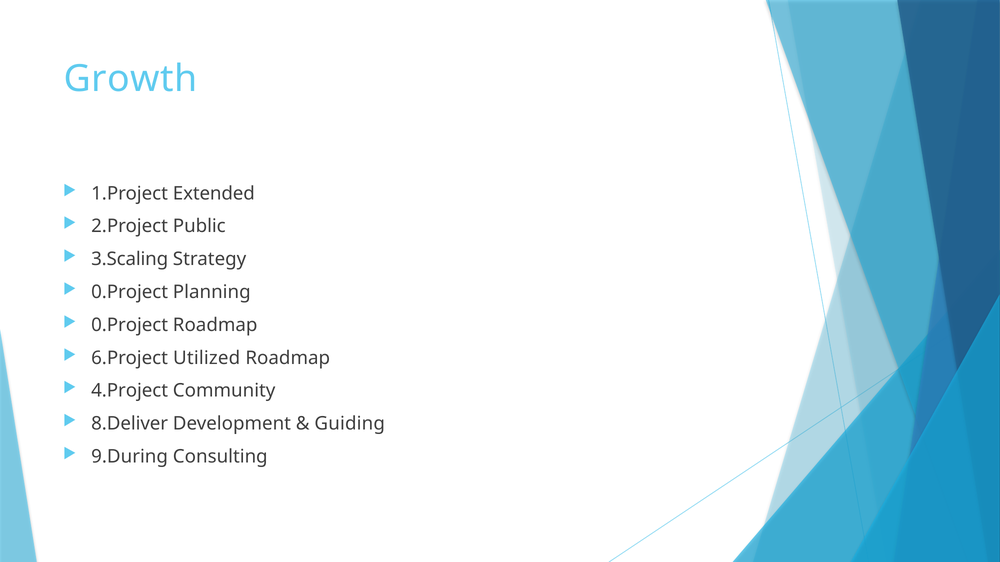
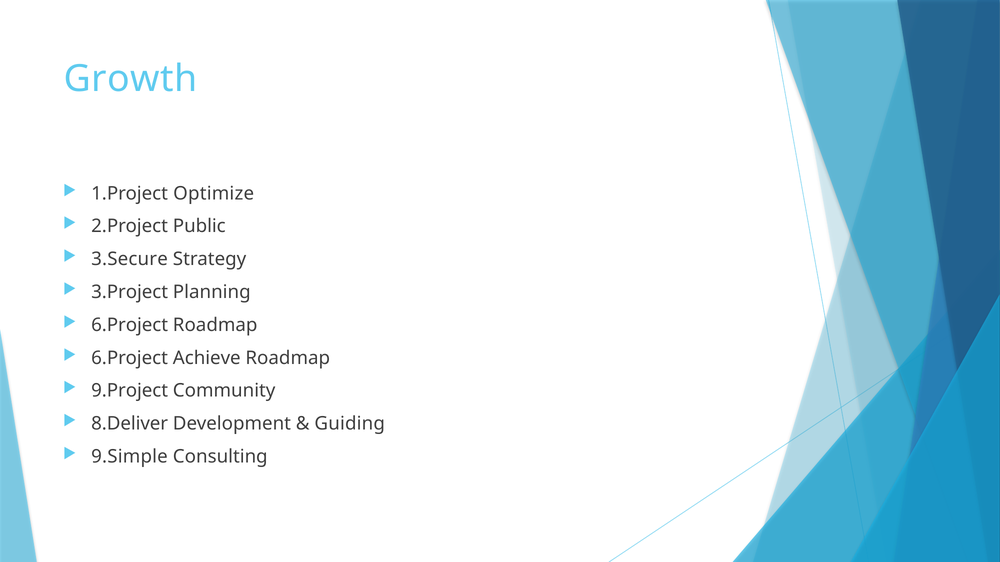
Extended: Extended -> Optimize
3.Scaling: 3.Scaling -> 3.Secure
0.Project at (130, 292): 0.Project -> 3.Project
0.Project at (130, 325): 0.Project -> 6.Project
Utilized: Utilized -> Achieve
4.Project: 4.Project -> 9.Project
9.During: 9.During -> 9.Simple
